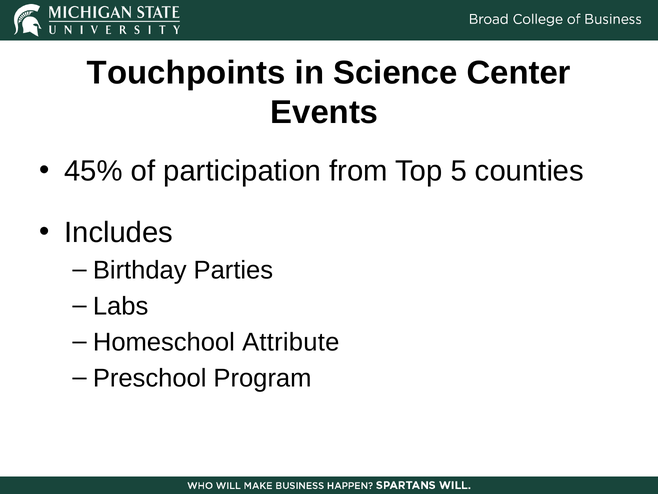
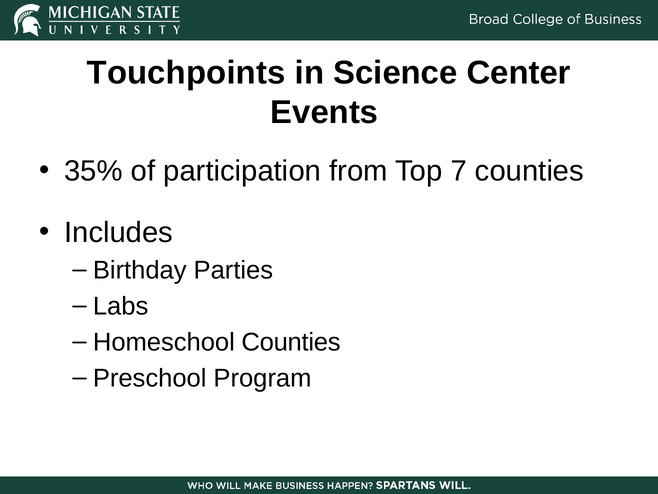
45%: 45% -> 35%
5: 5 -> 7
Homeschool Attribute: Attribute -> Counties
